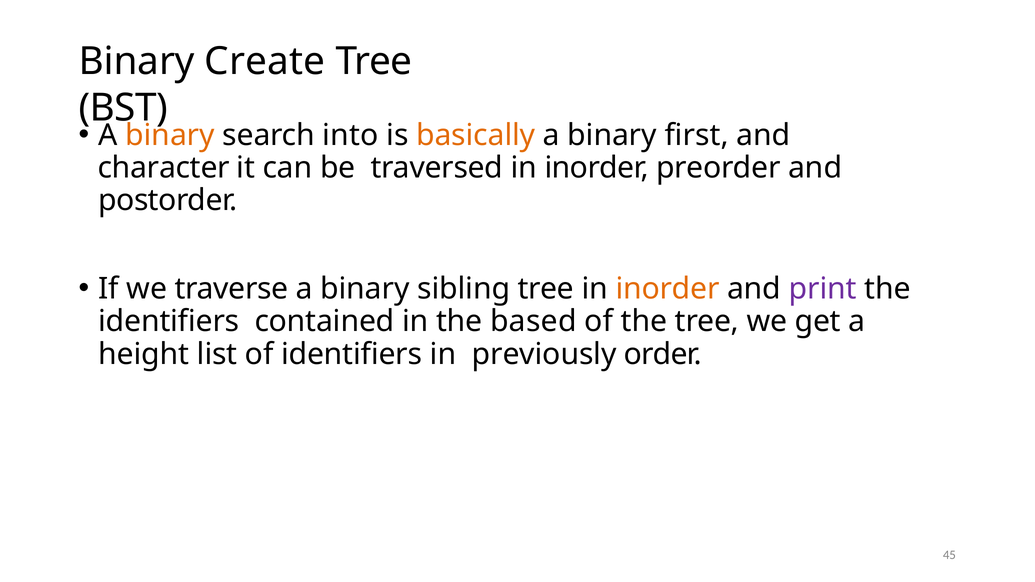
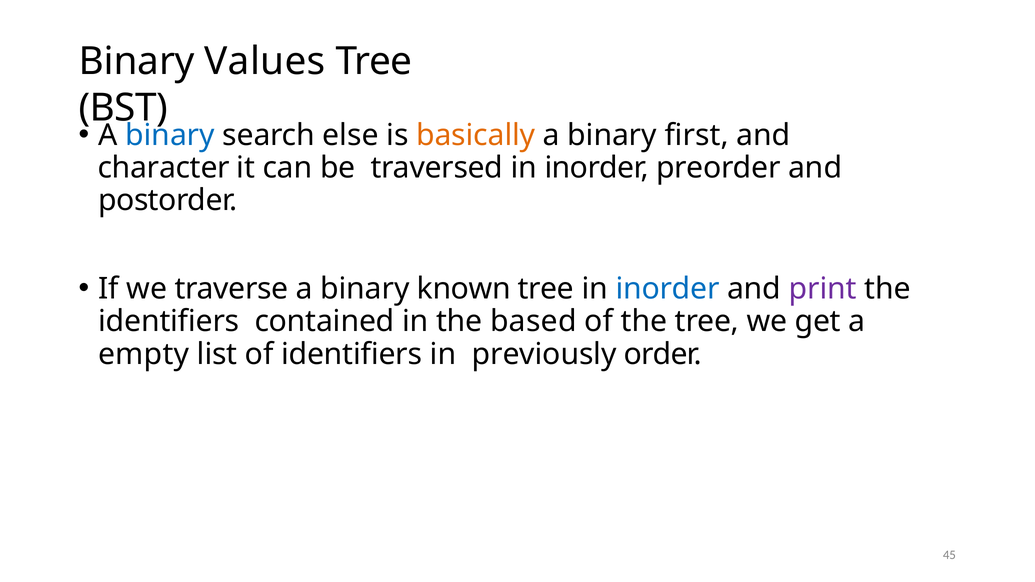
Create: Create -> Values
binary at (170, 135) colour: orange -> blue
into: into -> else
sibling: sibling -> known
inorder at (668, 289) colour: orange -> blue
height: height -> empty
